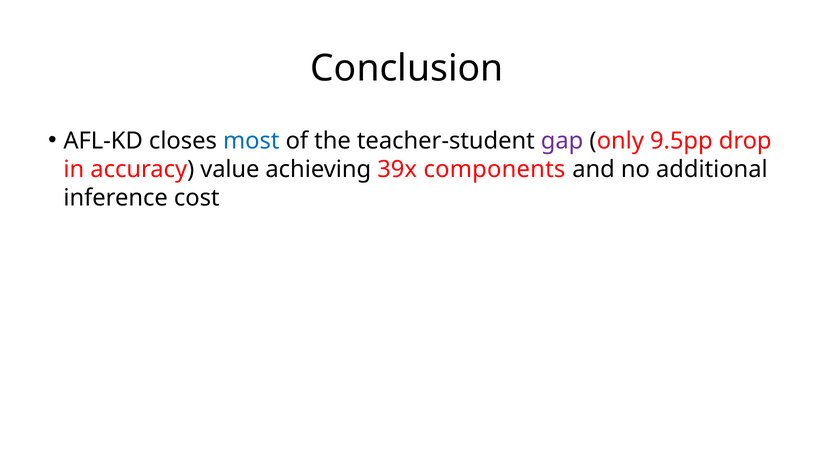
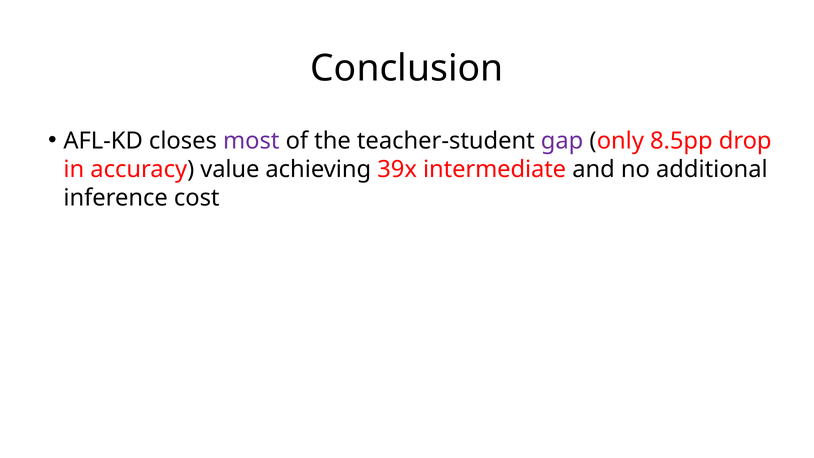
most colour: blue -> purple
9.5pp: 9.5pp -> 8.5pp
components: components -> intermediate
